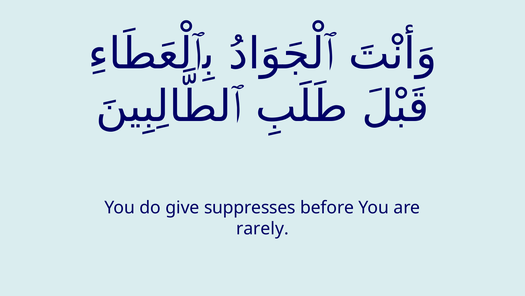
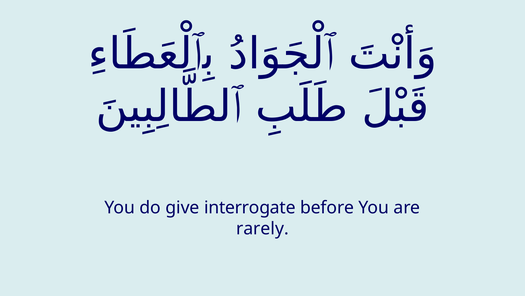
suppresses: suppresses -> interrogate
